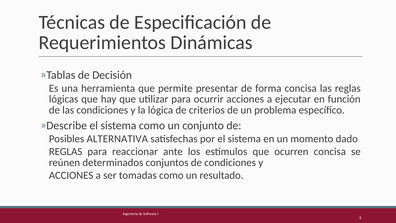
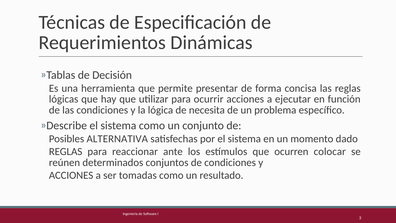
criterios: criterios -> necesita
ocurren concisa: concisa -> colocar
